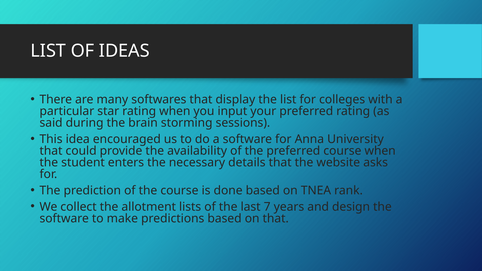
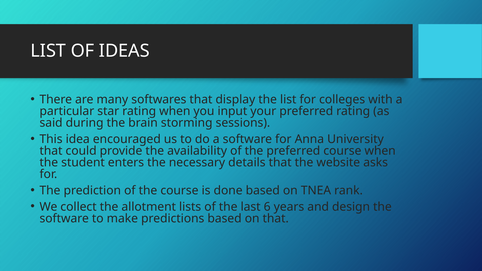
7: 7 -> 6
